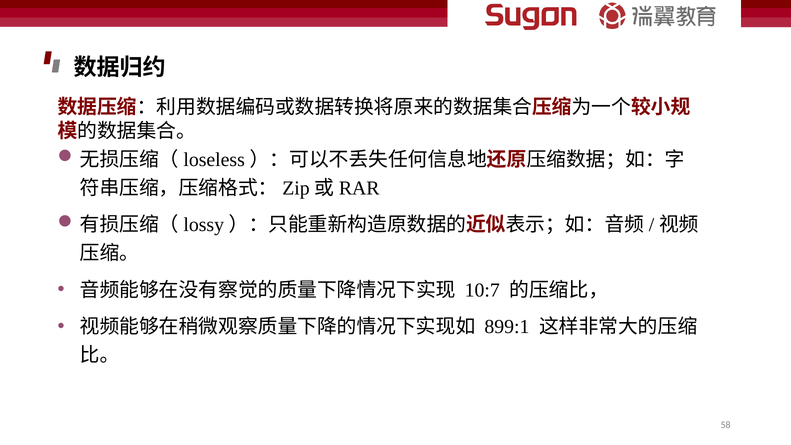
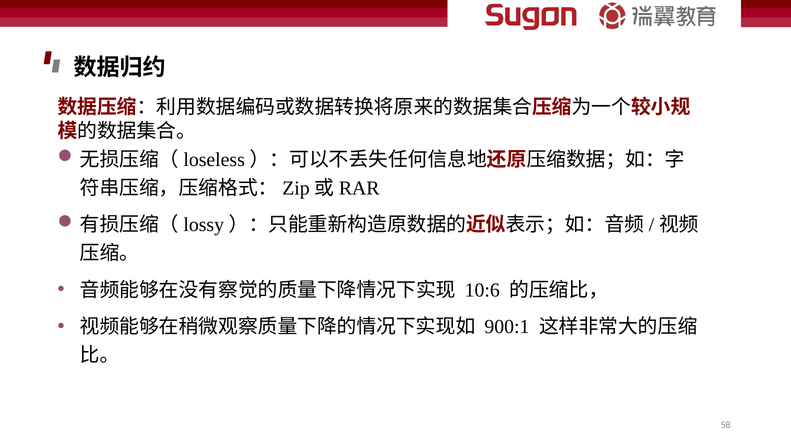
10:7: 10:7 -> 10:6
899:1: 899:1 -> 900:1
